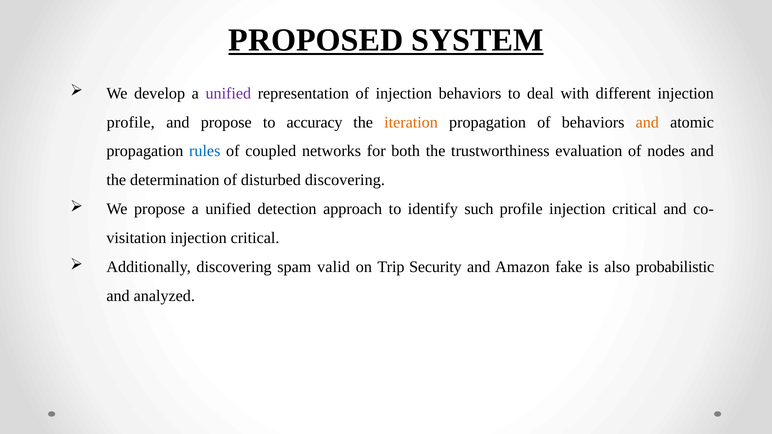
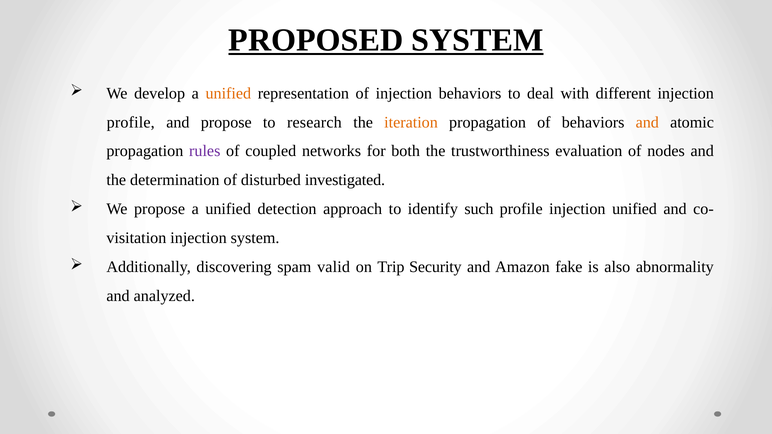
unified at (228, 93) colour: purple -> orange
accuracy: accuracy -> research
rules colour: blue -> purple
disturbed discovering: discovering -> investigated
profile injection critical: critical -> unified
critical at (255, 238): critical -> system
probabilistic: probabilistic -> abnormality
